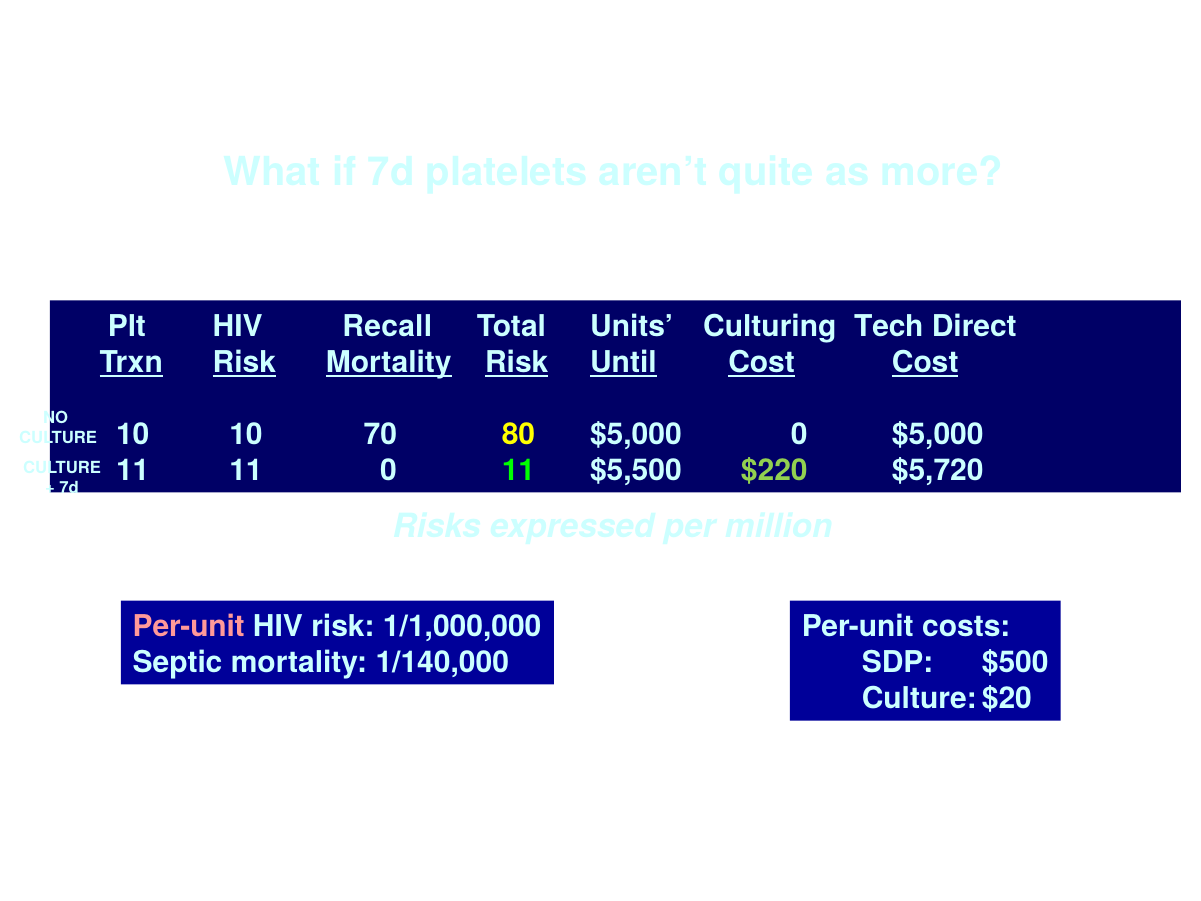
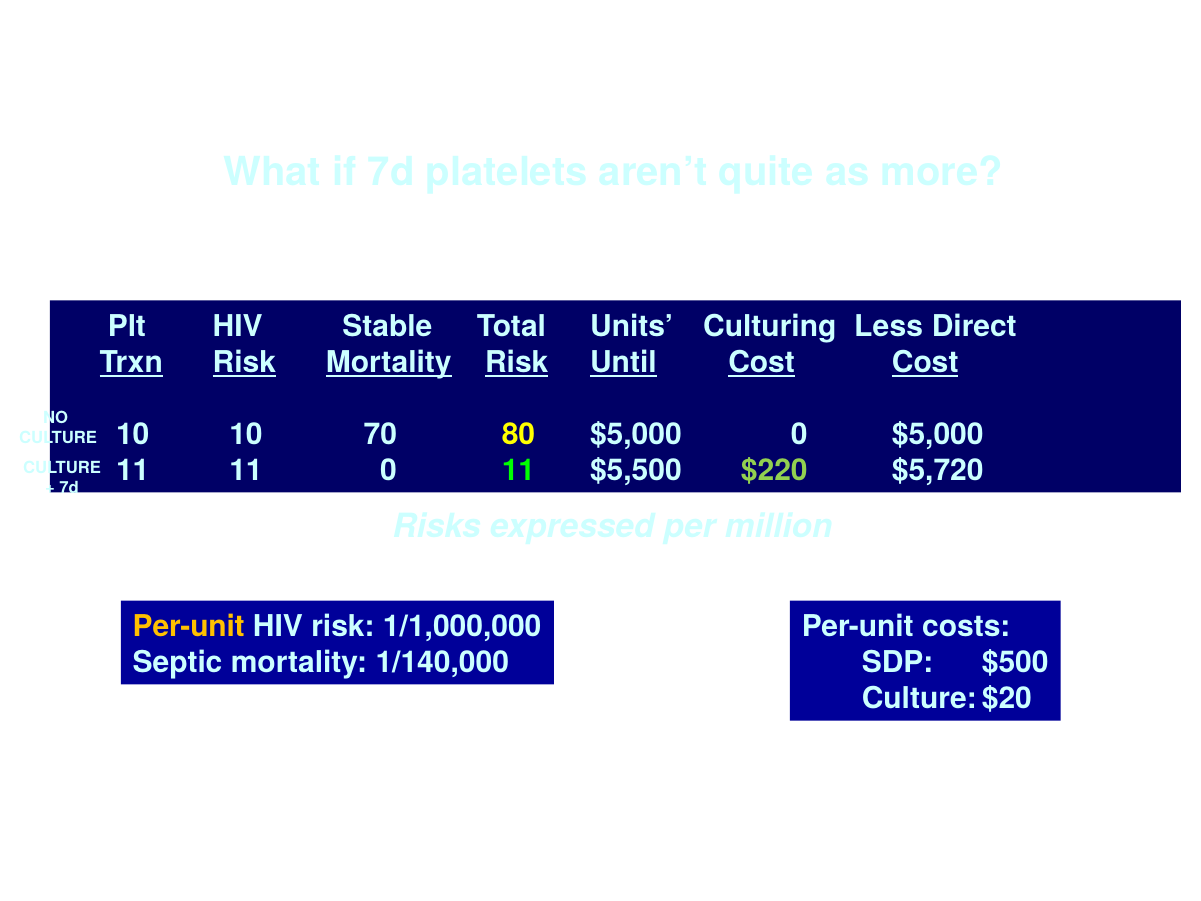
Recall: Recall -> Stable
Tech: Tech -> Less
Per-unit at (189, 626) colour: pink -> yellow
